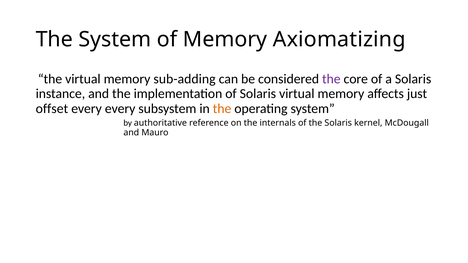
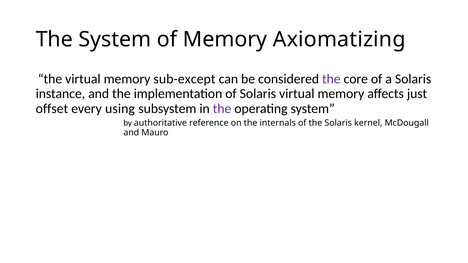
sub-adding: sub-adding -> sub-except
every every: every -> using
the at (222, 109) colour: orange -> purple
